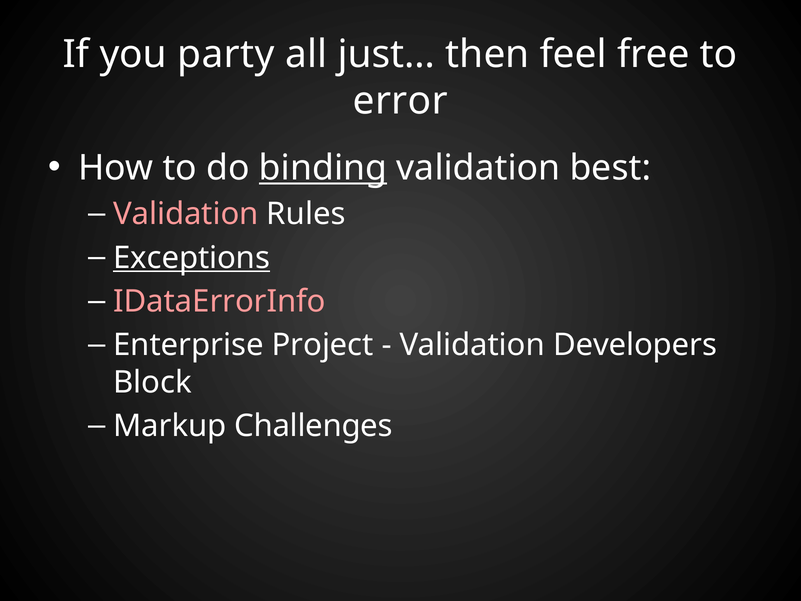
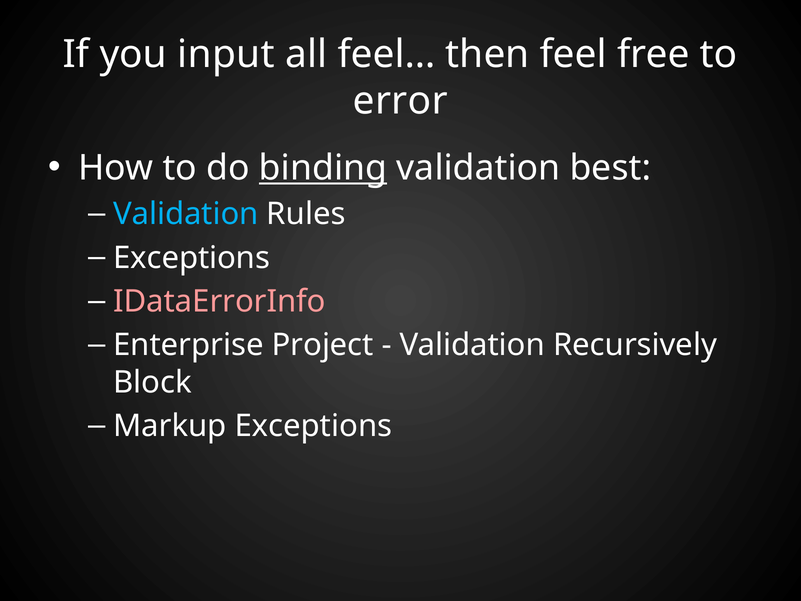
party: party -> input
just…: just… -> feel…
Validation at (186, 214) colour: pink -> light blue
Exceptions at (192, 258) underline: present -> none
Developers: Developers -> Recursively
Markup Challenges: Challenges -> Exceptions
